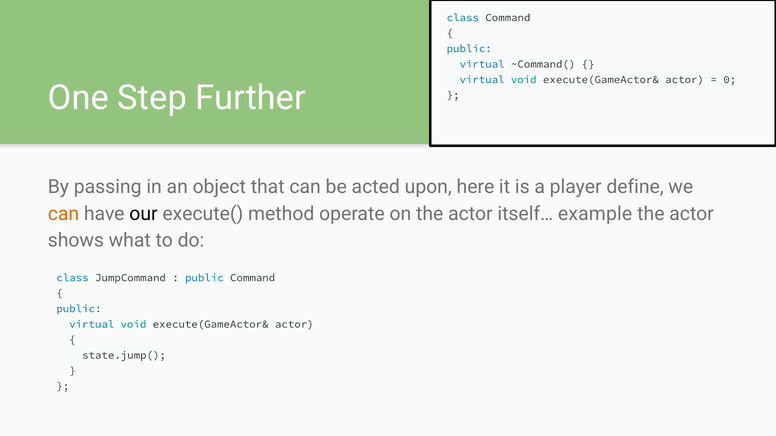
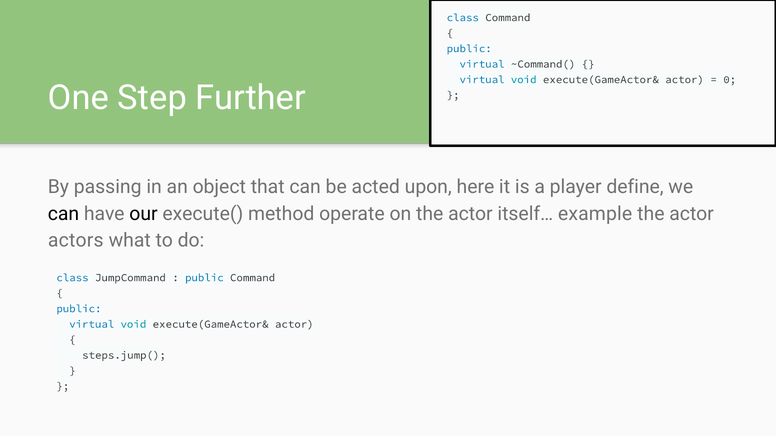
can at (64, 214) colour: orange -> black
shows: shows -> actors
state.jump(: state.jump( -> steps.jump(
